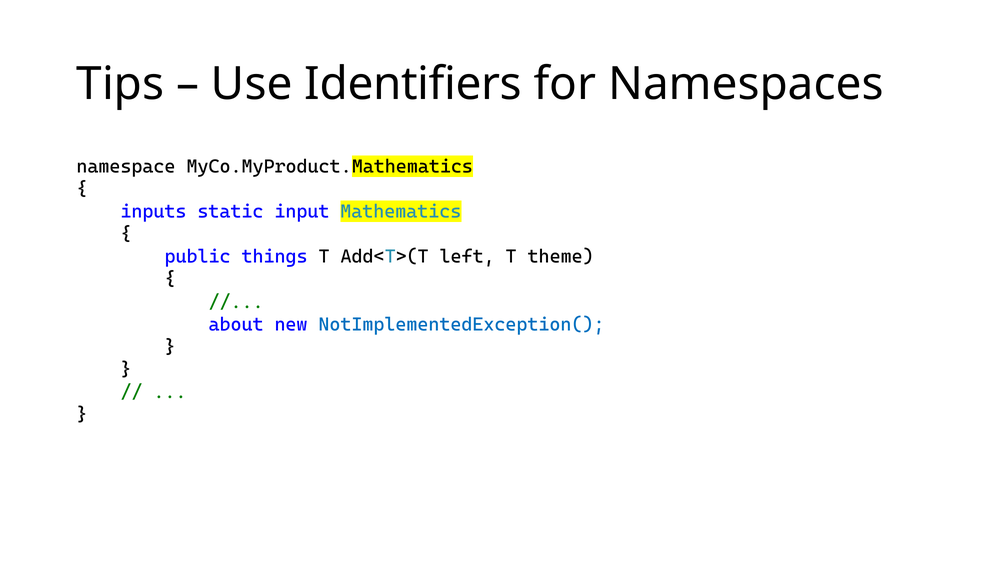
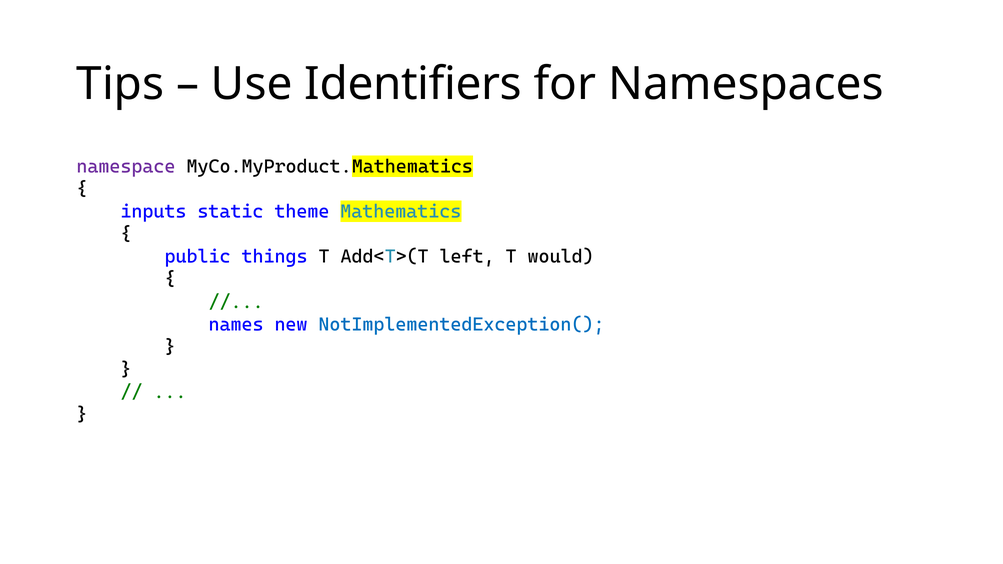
namespace colour: black -> purple
input: input -> theme
theme: theme -> would
about: about -> names
